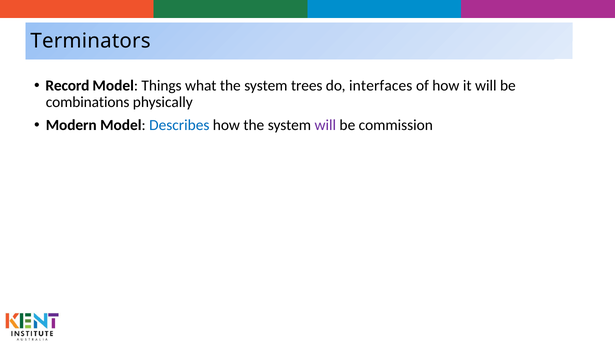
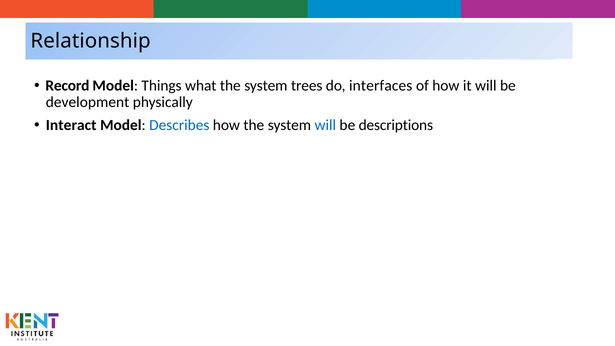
Terminators: Terminators -> Relationship
combinations: combinations -> development
Modern: Modern -> Interact
will at (325, 125) colour: purple -> blue
commission: commission -> descriptions
